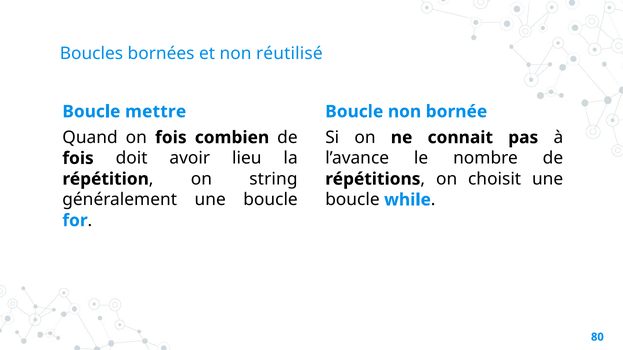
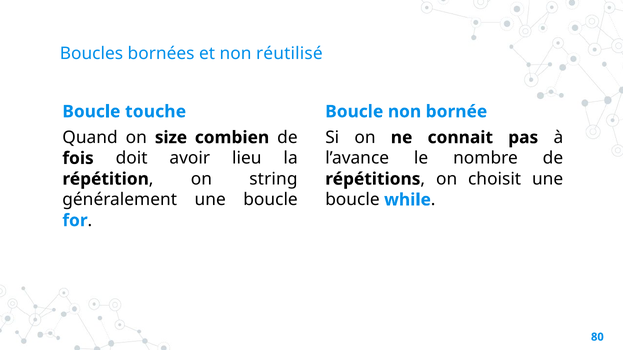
mettre: mettre -> touche
on fois: fois -> size
